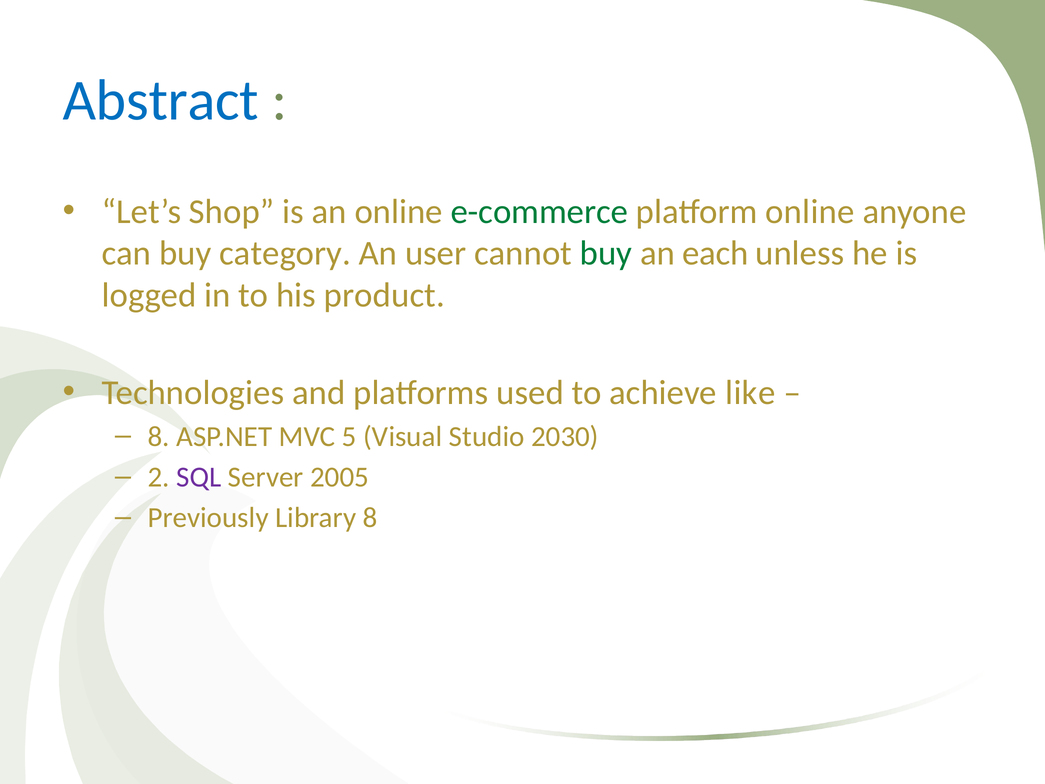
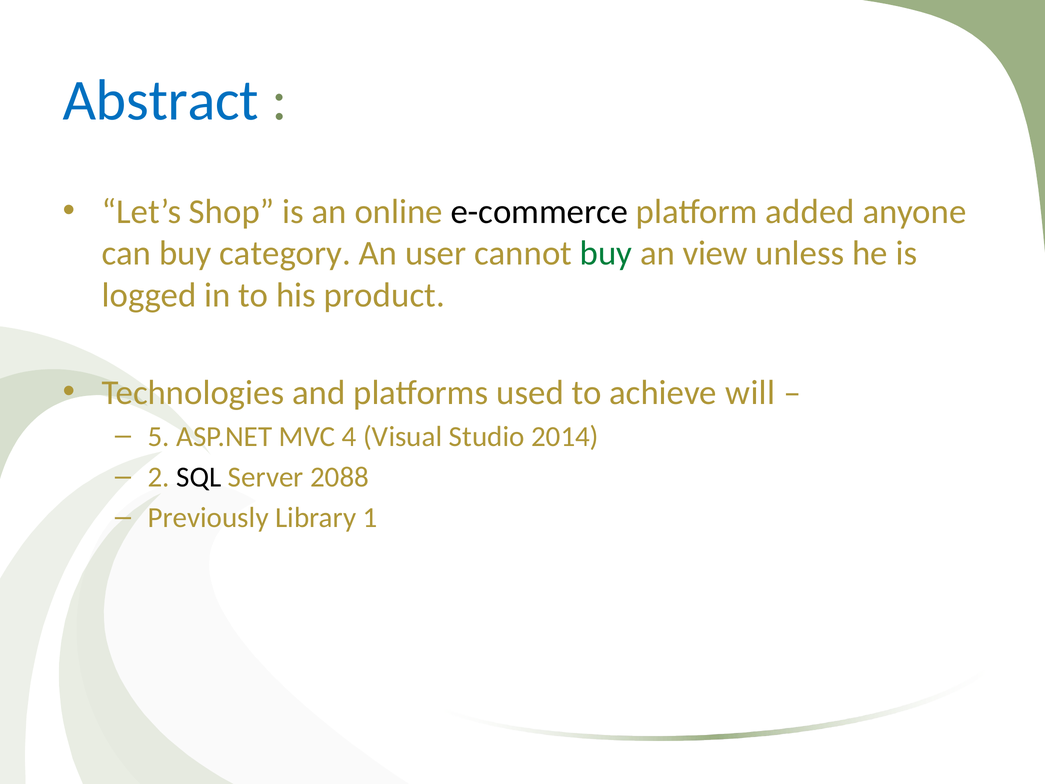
e-commerce colour: green -> black
platform online: online -> added
each: each -> view
like: like -> will
8 at (159, 436): 8 -> 5
5: 5 -> 4
2030: 2030 -> 2014
SQL colour: purple -> black
2005: 2005 -> 2088
Library 8: 8 -> 1
